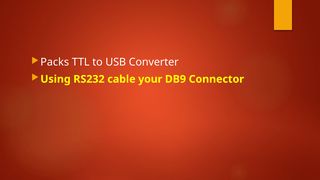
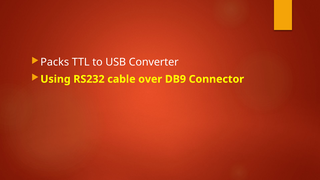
your: your -> over
